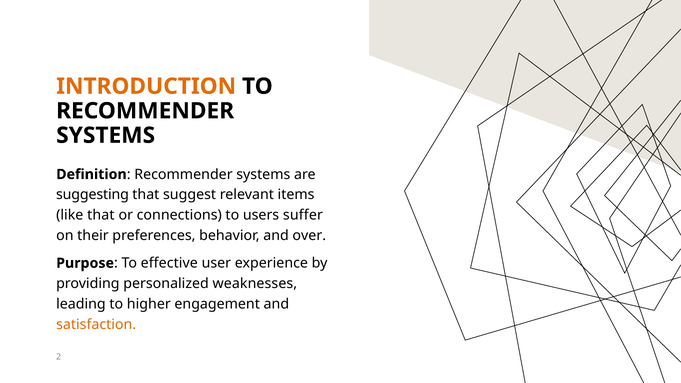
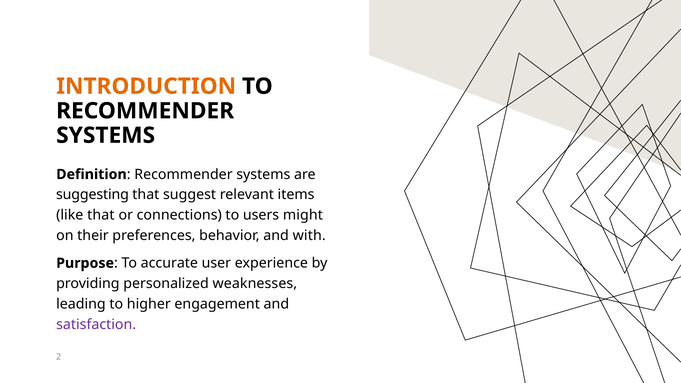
suffer: suffer -> might
over: over -> with
effective: effective -> accurate
satisfaction colour: orange -> purple
